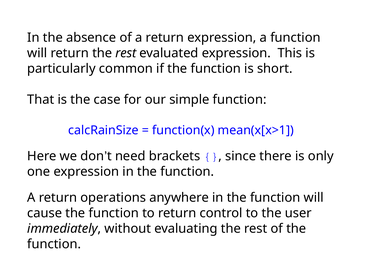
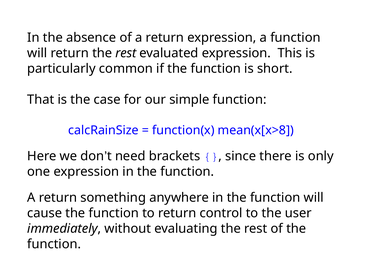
mean(x[x>1: mean(x[x>1 -> mean(x[x>8
operations: operations -> something
